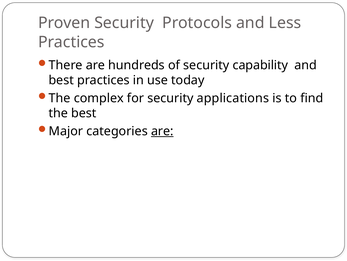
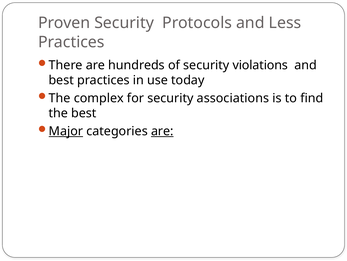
capability: capability -> violations
applications: applications -> associations
Major underline: none -> present
